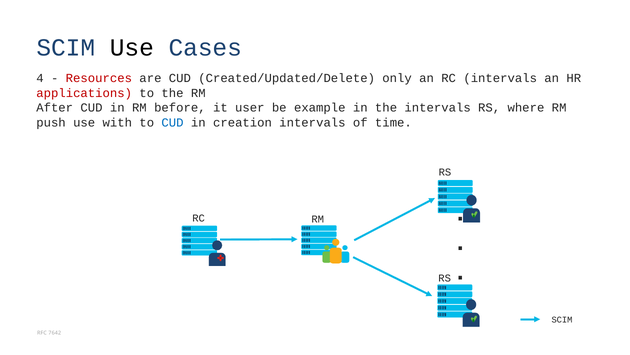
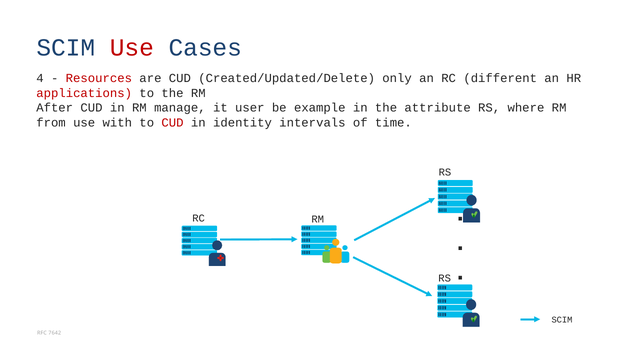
Use at (132, 48) colour: black -> red
RC intervals: intervals -> different
before: before -> manage
the intervals: intervals -> attribute
push: push -> from
CUD at (173, 122) colour: blue -> red
creation: creation -> identity
